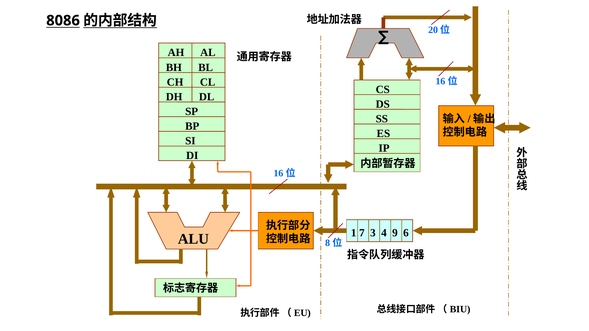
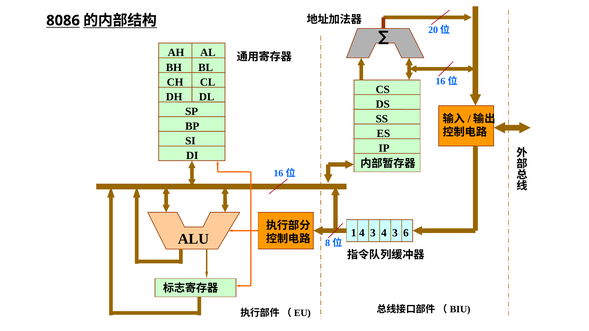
1 7: 7 -> 4
3 4 9: 9 -> 3
